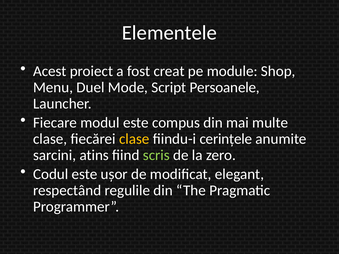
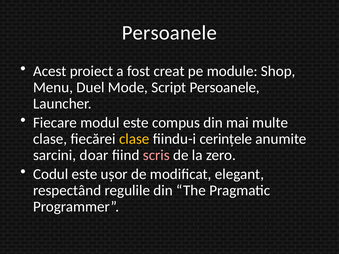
Elementele at (169, 33): Elementele -> Persoanele
atins: atins -> doar
scris colour: light green -> pink
